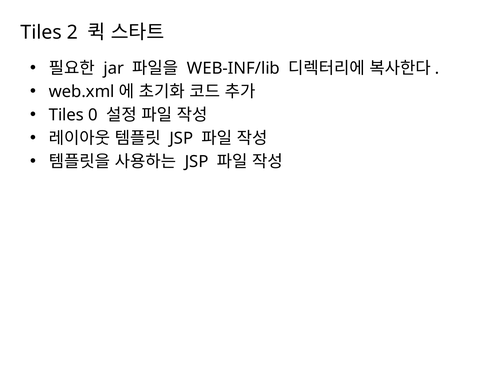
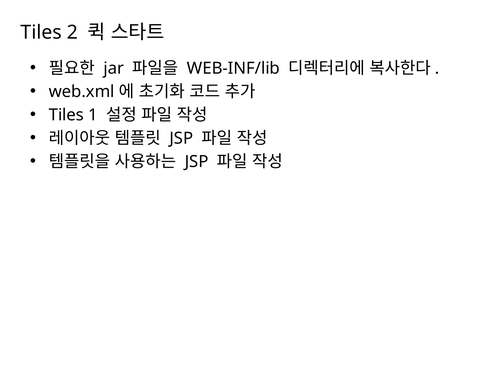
0: 0 -> 1
